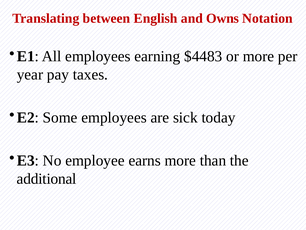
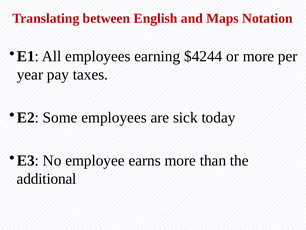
Owns: Owns -> Maps
$4483: $4483 -> $4244
